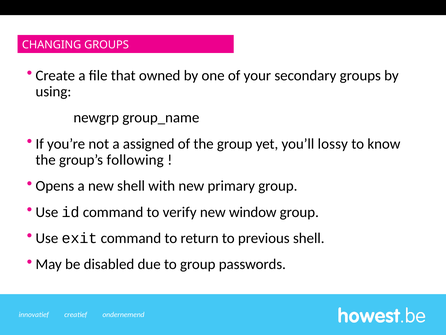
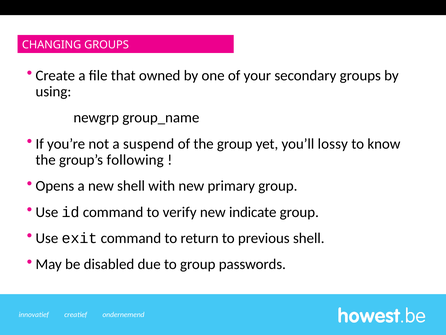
assigned: assigned -> suspend
window: window -> indicate
